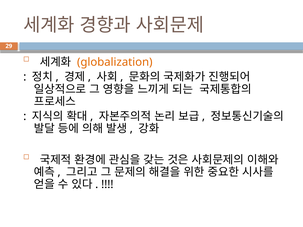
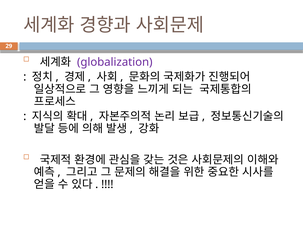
globalization colour: orange -> purple
